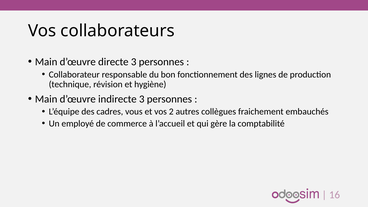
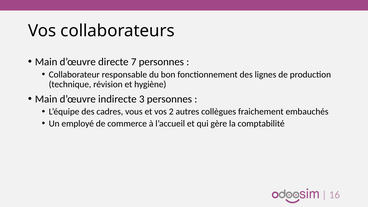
directe 3: 3 -> 7
